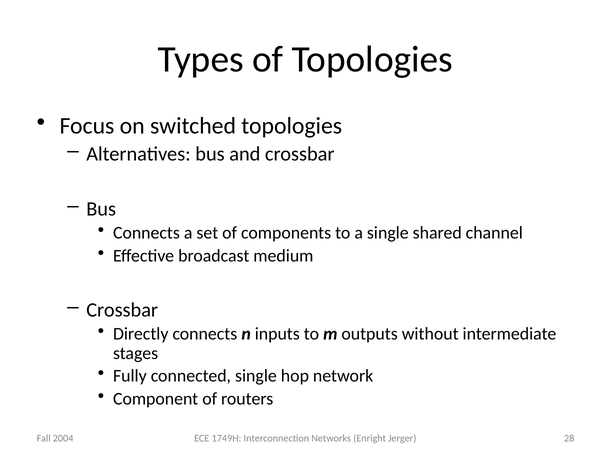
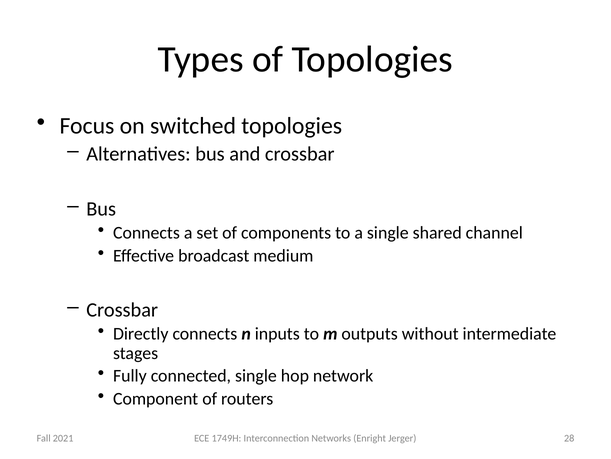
2004: 2004 -> 2021
